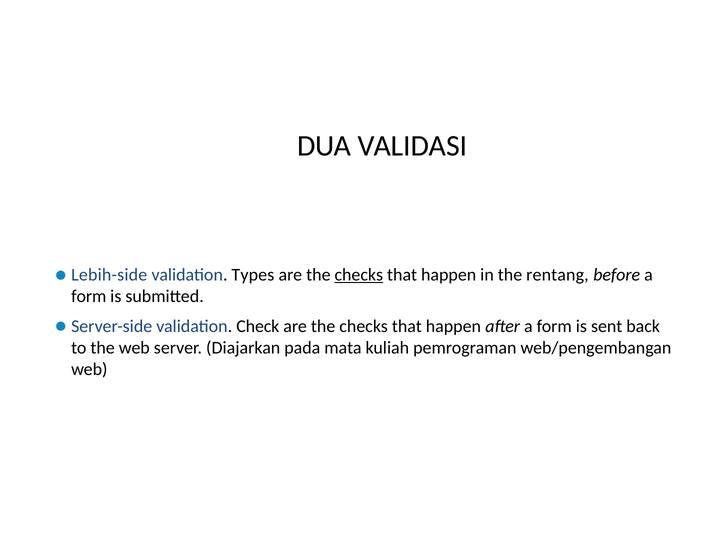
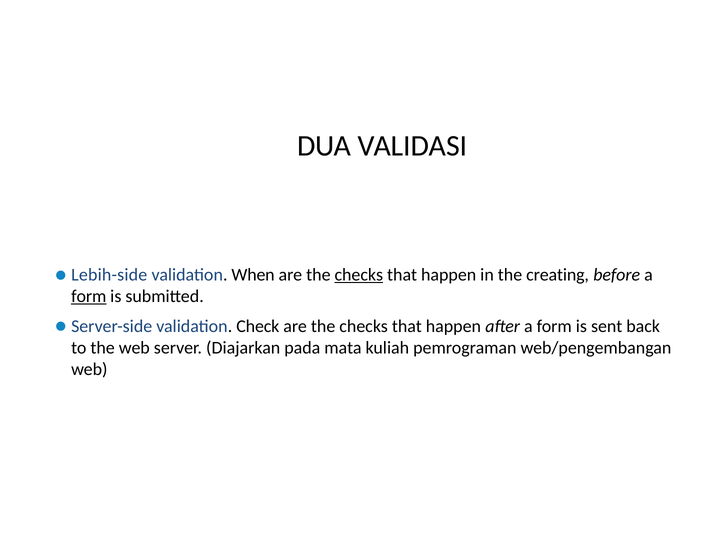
Types: Types -> When
rentang: rentang -> creating
form at (89, 296) underline: none -> present
